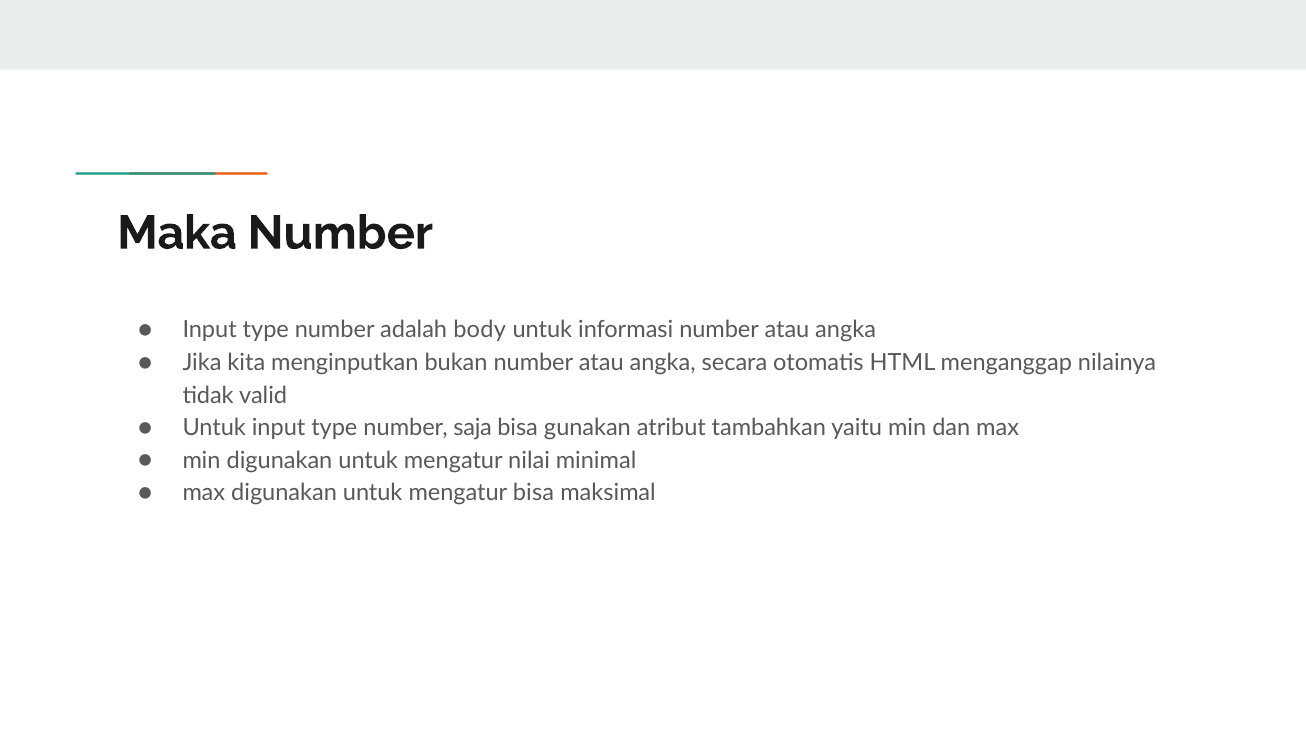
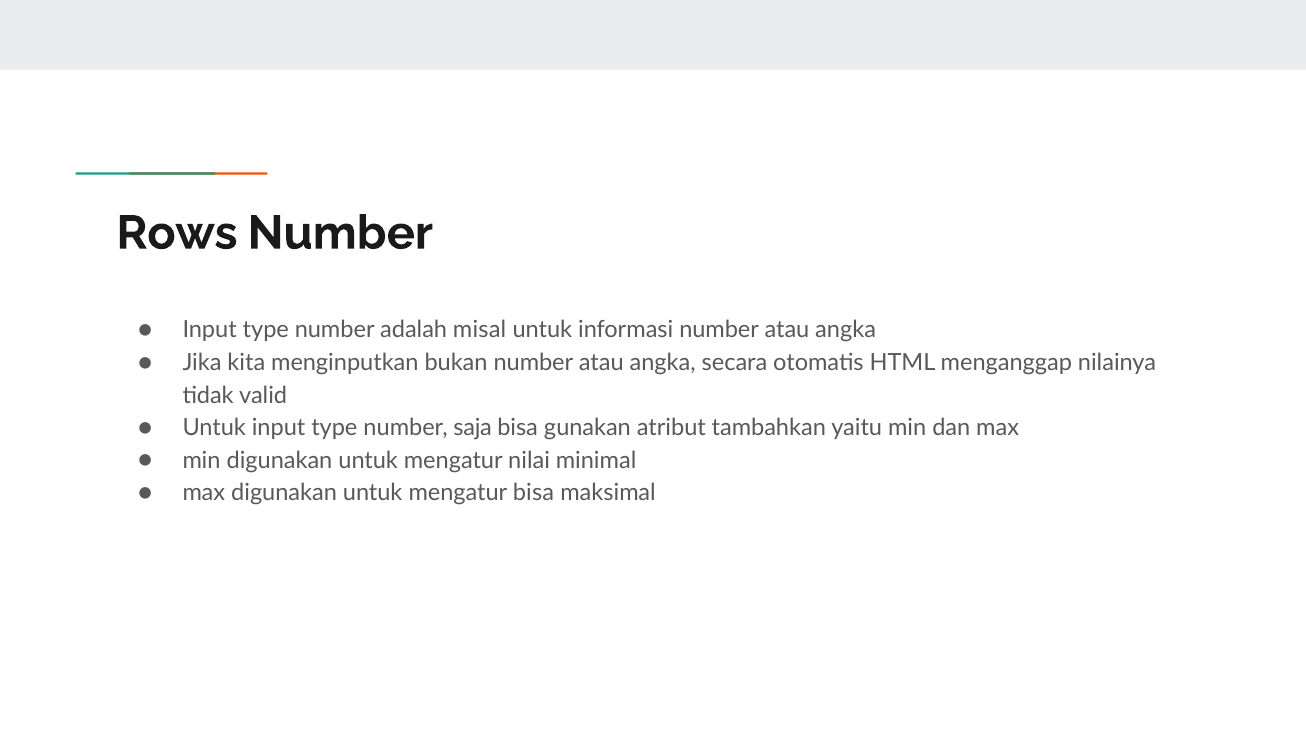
Maka: Maka -> Rows
body: body -> misal
